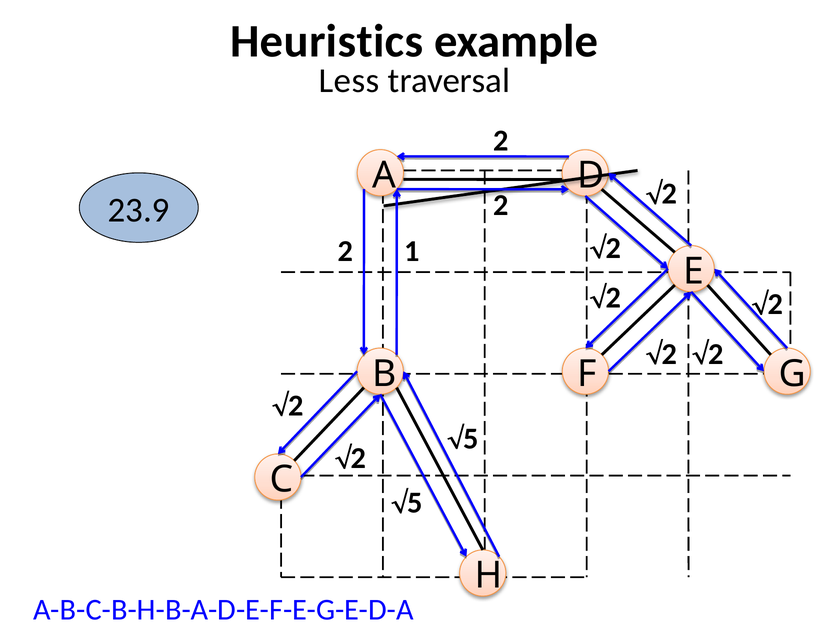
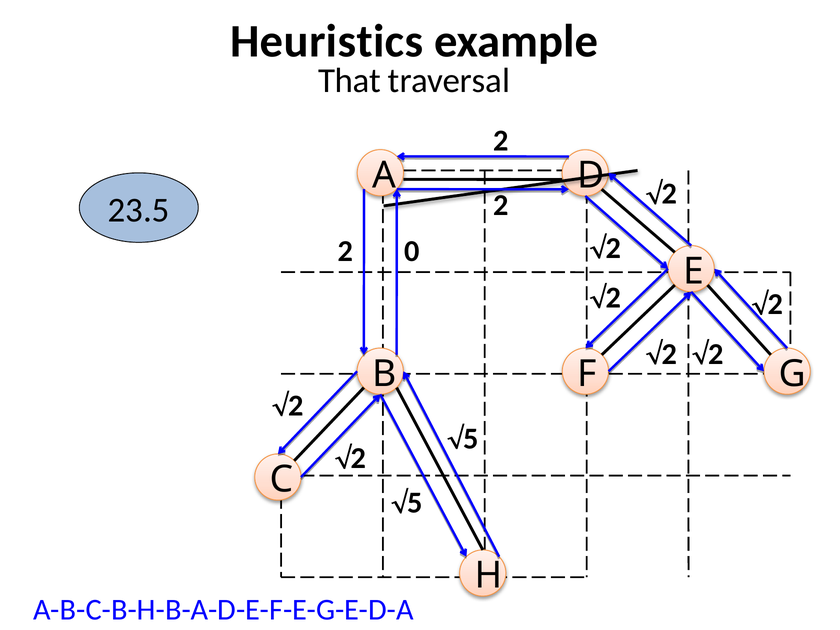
Less: Less -> That
23.9: 23.9 -> 23.5
1: 1 -> 0
